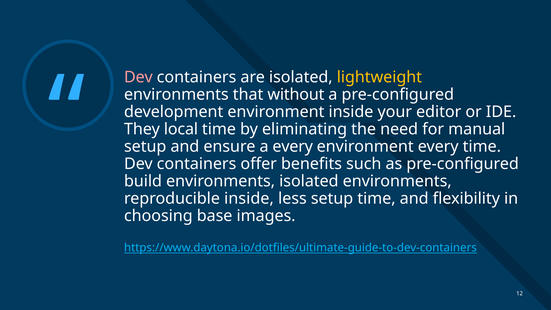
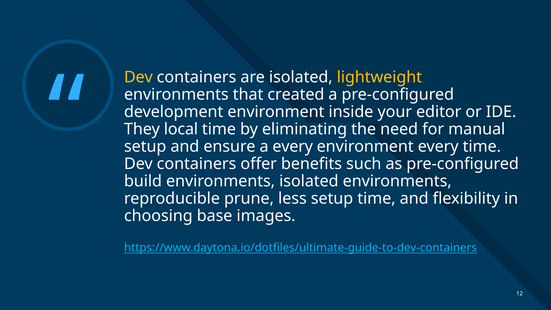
Dev at (138, 77) colour: pink -> yellow
without: without -> created
reproducible inside: inside -> prune
